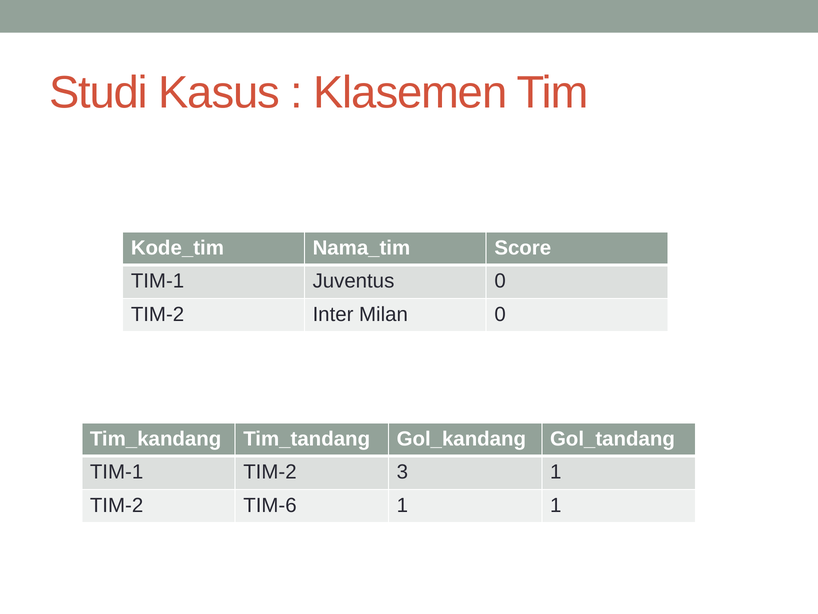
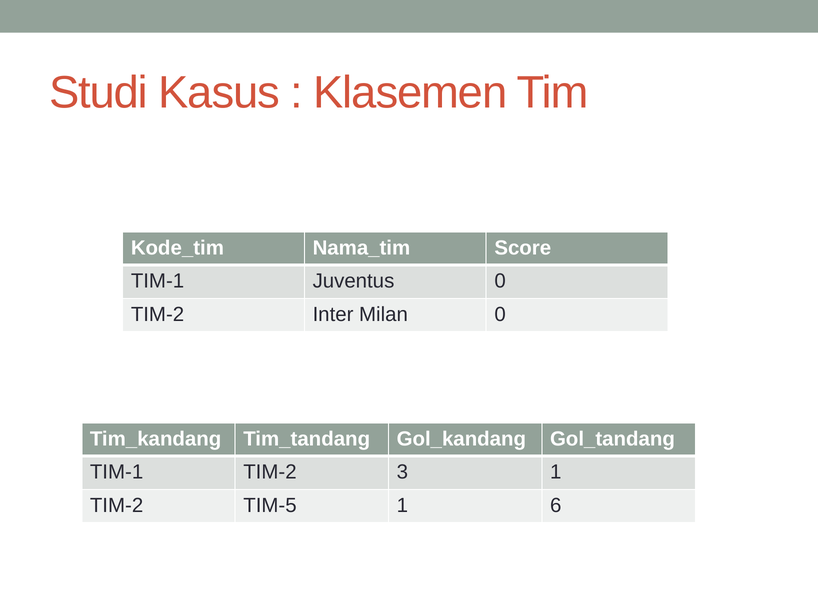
TIM-6: TIM-6 -> TIM-5
1 1: 1 -> 6
